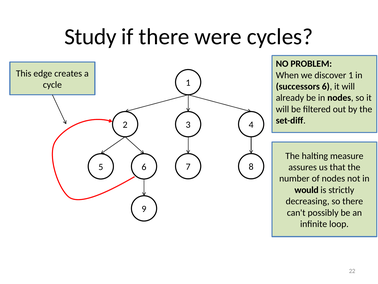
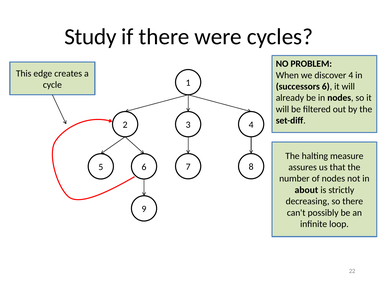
discover 1: 1 -> 4
would: would -> about
